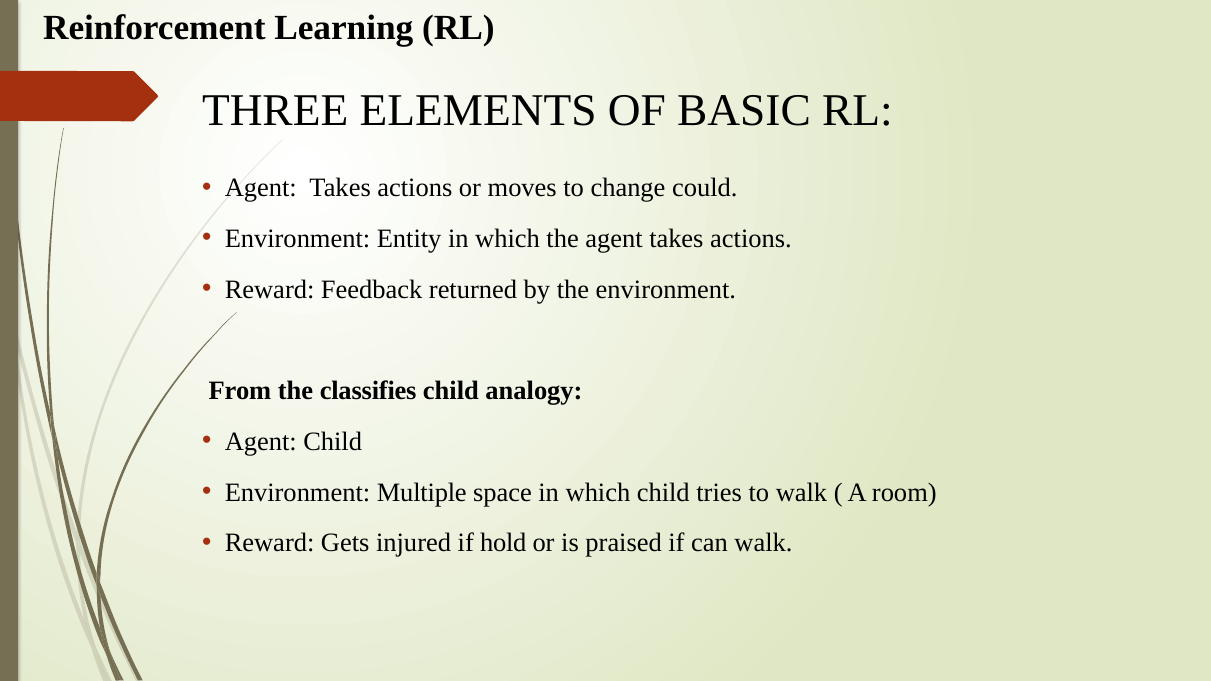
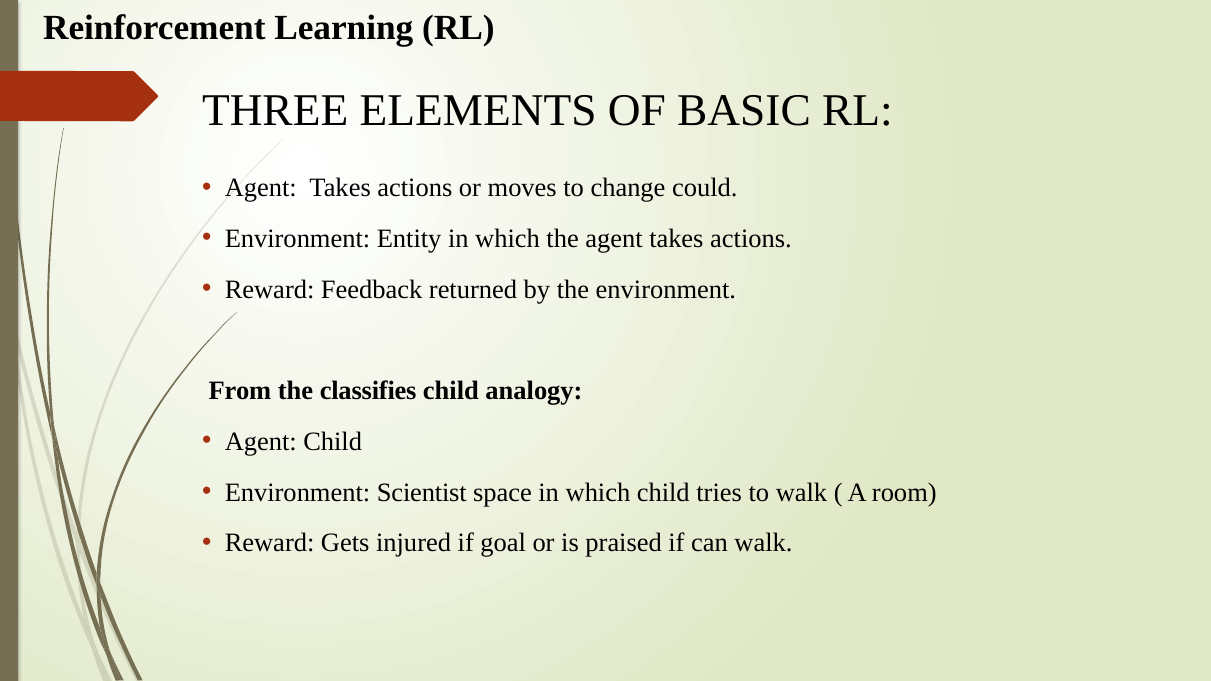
Multiple: Multiple -> Scientist
hold: hold -> goal
